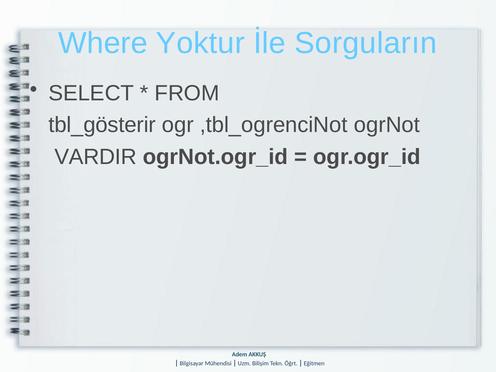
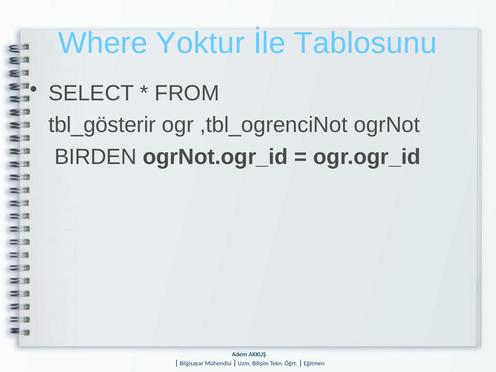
Sorguların: Sorguların -> Tablosunu
VARDIR: VARDIR -> BIRDEN
